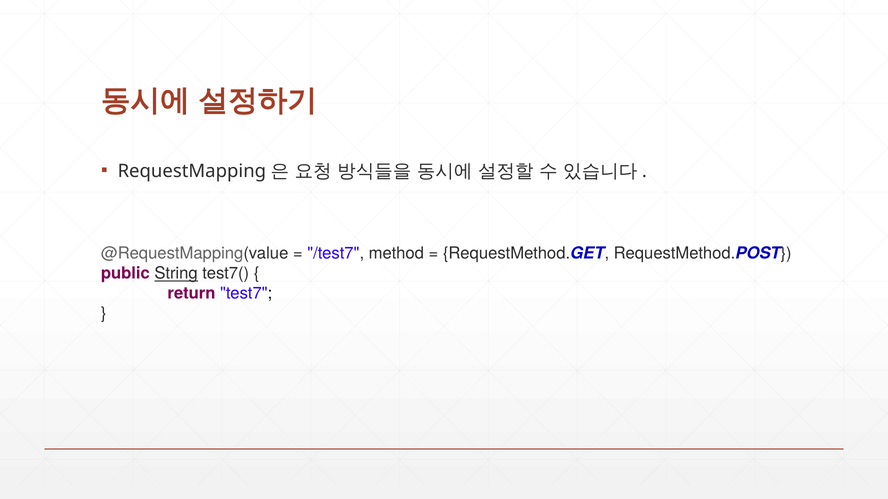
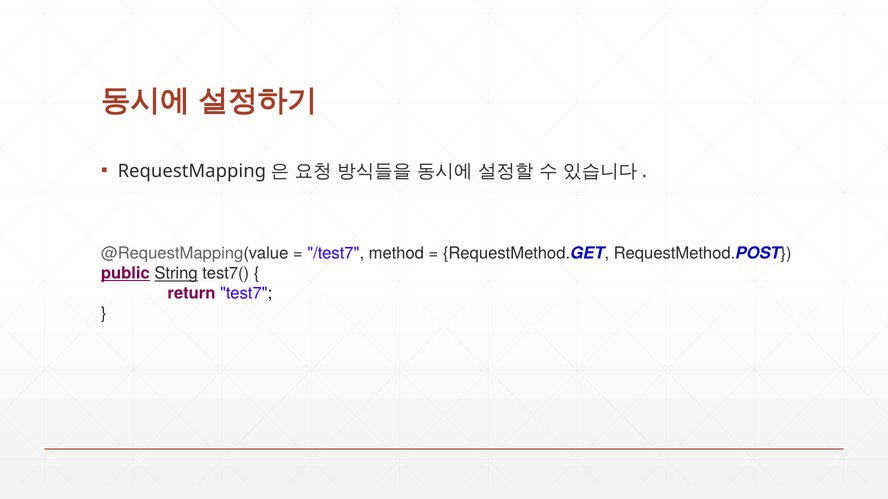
public underline: none -> present
